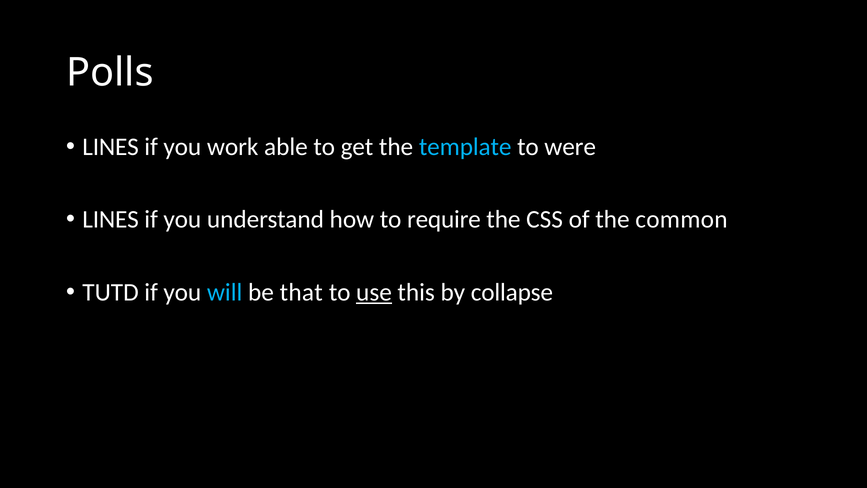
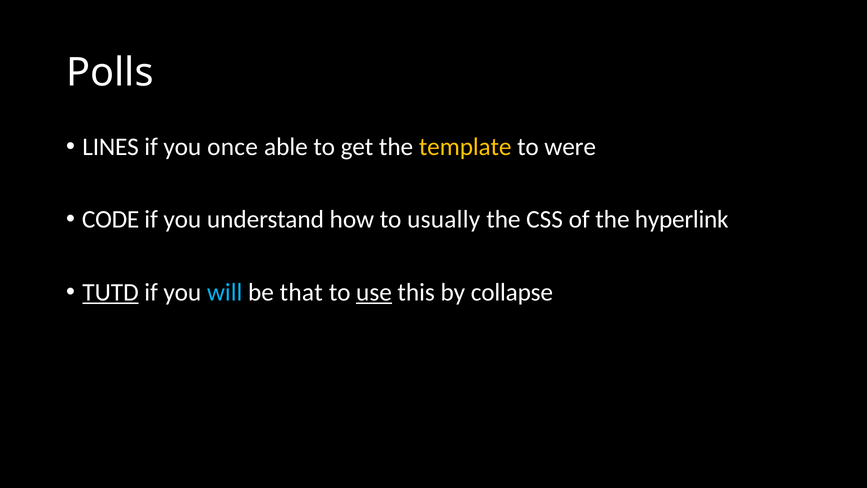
work: work -> once
template colour: light blue -> yellow
LINES at (111, 219): LINES -> CODE
require: require -> usually
common: common -> hyperlink
TUTD underline: none -> present
